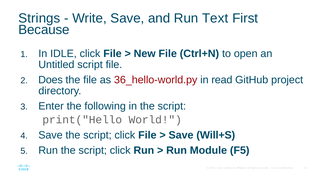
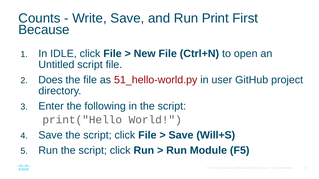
Strings: Strings -> Counts
Text: Text -> Print
36_hello-world.py: 36_hello-world.py -> 51_hello-world.py
read: read -> user
